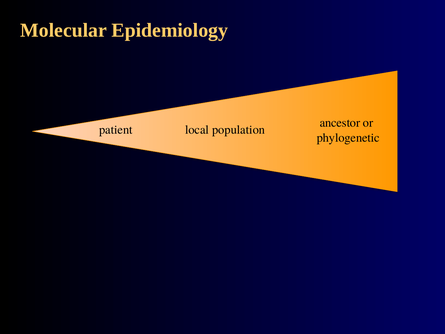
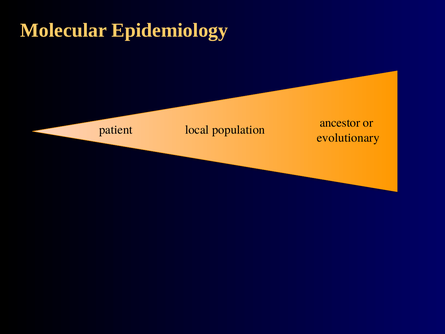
phylogenetic: phylogenetic -> evolutionary
